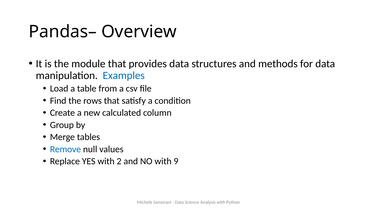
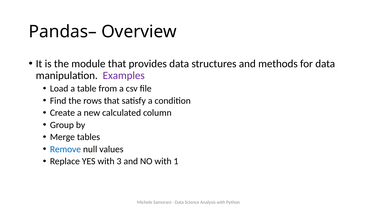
Examples colour: blue -> purple
2: 2 -> 3
9: 9 -> 1
